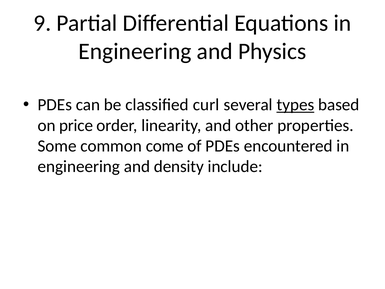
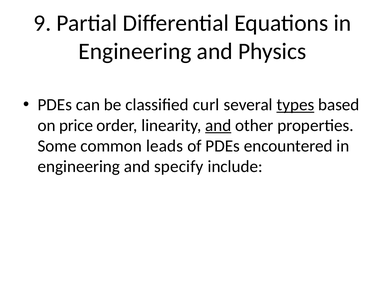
and at (218, 125) underline: none -> present
come: come -> leads
density: density -> specify
